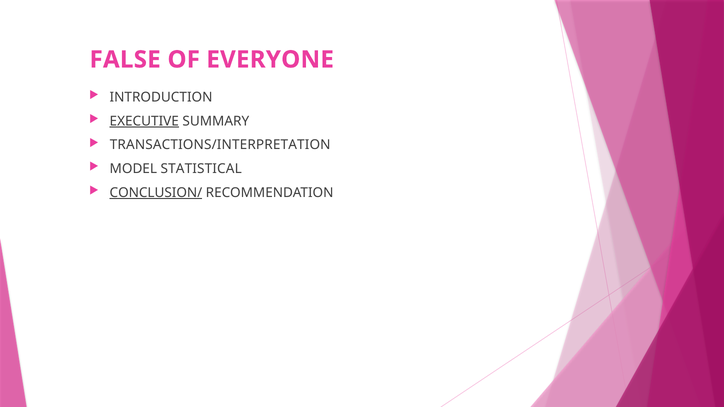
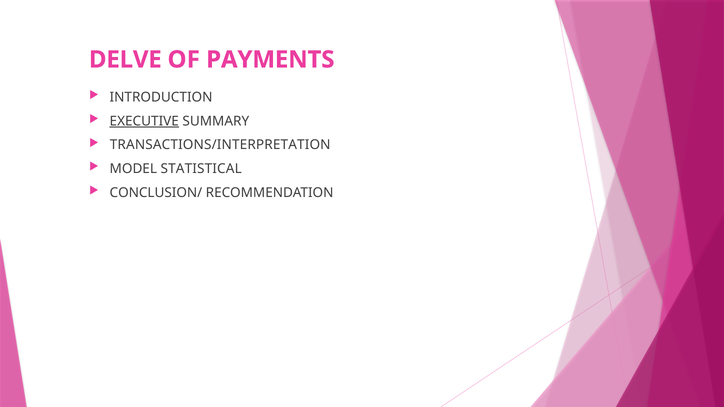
FALSE: FALSE -> DELVE
EVERYONE: EVERYONE -> PAYMENTS
CONCLUSION/ underline: present -> none
